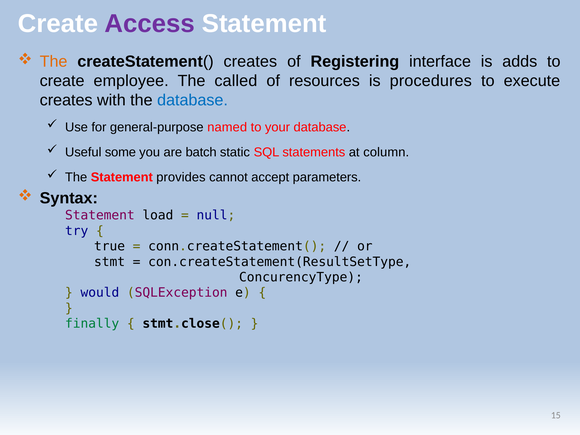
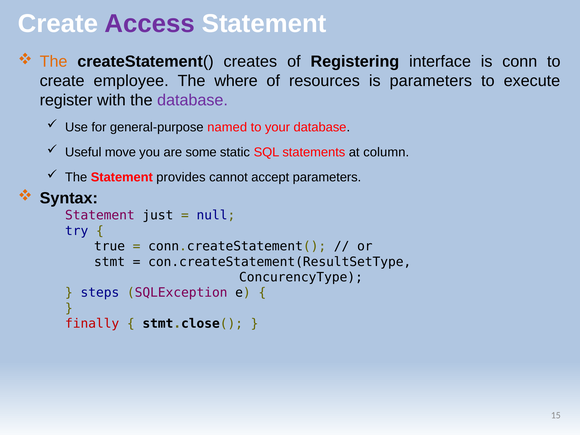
adds: adds -> conn
called: called -> where
is procedures: procedures -> parameters
creates at (66, 100): creates -> register
database at (193, 100) colour: blue -> purple
some: some -> move
batch: batch -> some
load: load -> just
would: would -> steps
finally colour: green -> red
